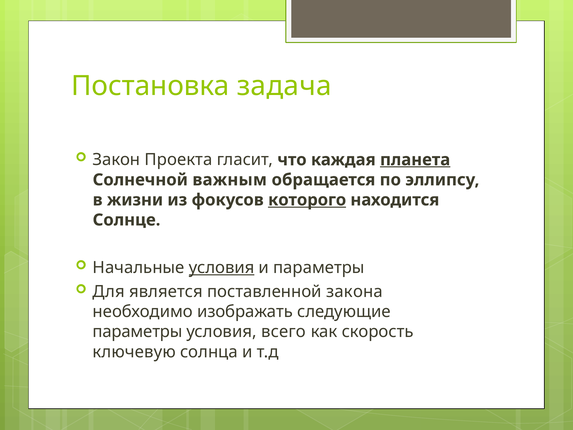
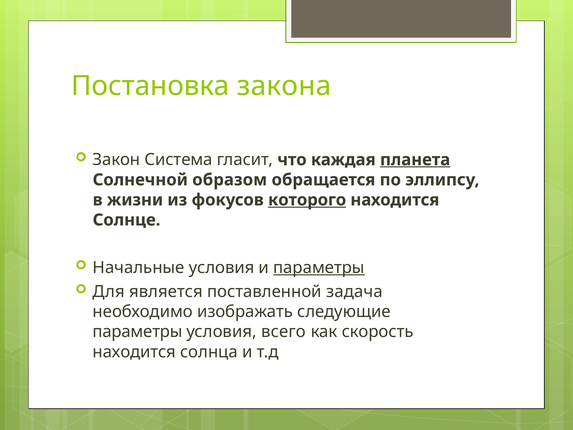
задача: задача -> закона
Проекта: Проекта -> Система
важным: важным -> образом
условия at (222, 268) underline: present -> none
параметры at (319, 268) underline: none -> present
закона: закона -> задача
ключевую at (134, 352): ключевую -> находится
